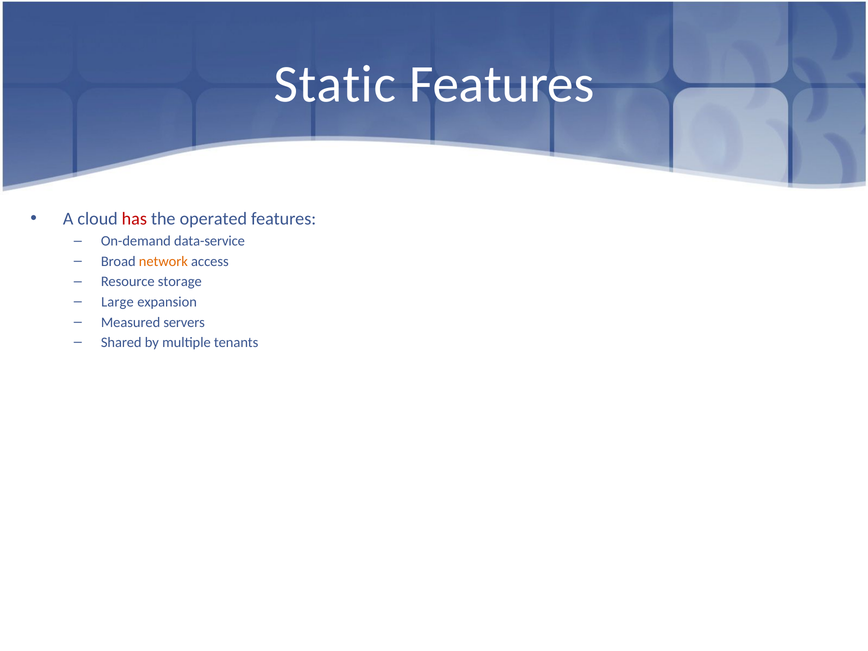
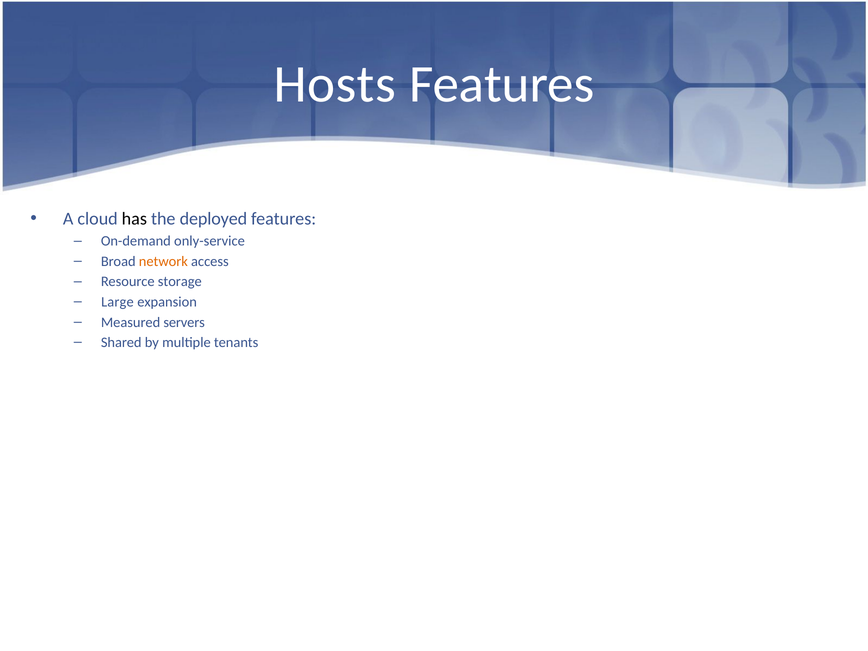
Static: Static -> Hosts
has colour: red -> black
operated: operated -> deployed
data-service: data-service -> only-service
